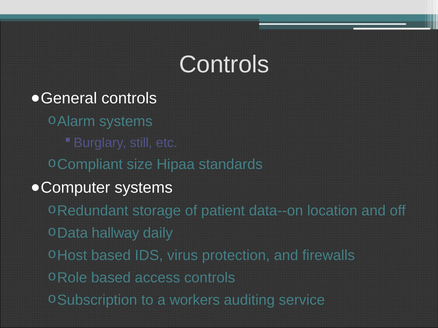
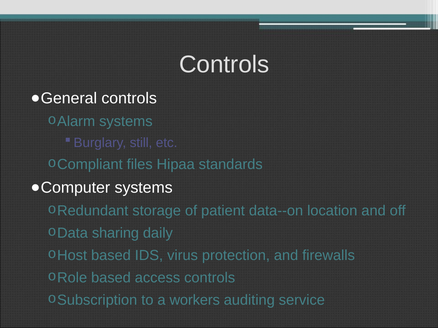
size: size -> files
hallway: hallway -> sharing
